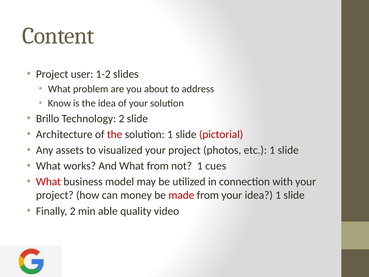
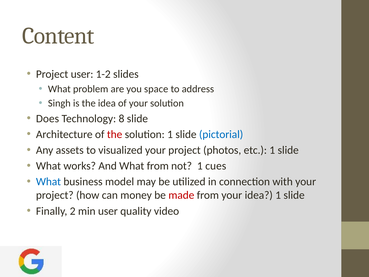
about: about -> space
Know: Know -> Singh
Brillo: Brillo -> Does
Technology 2: 2 -> 8
pictorial colour: red -> blue
What at (48, 182) colour: red -> blue
min able: able -> user
